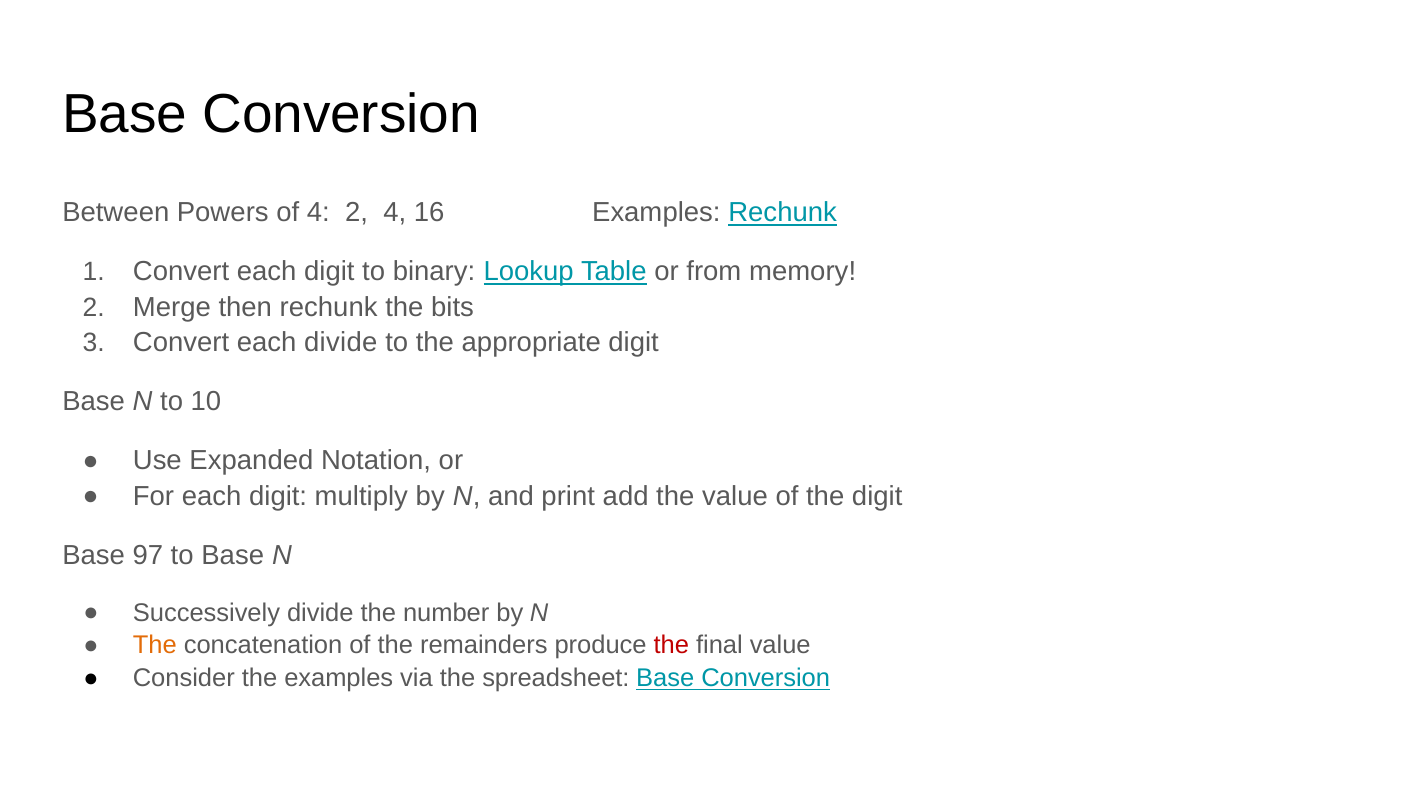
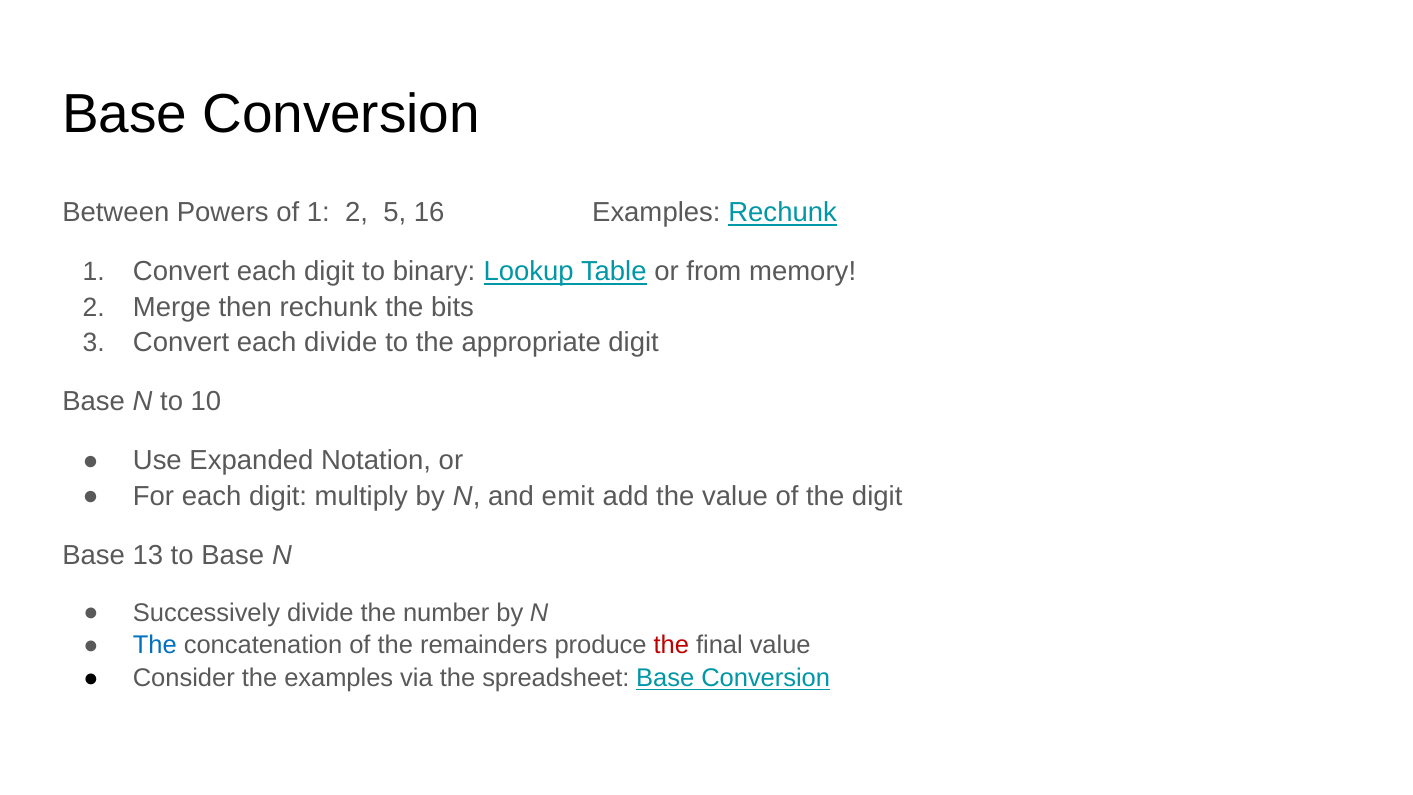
of 4: 4 -> 1
2 4: 4 -> 5
print: print -> emit
97: 97 -> 13
The at (155, 645) colour: orange -> blue
